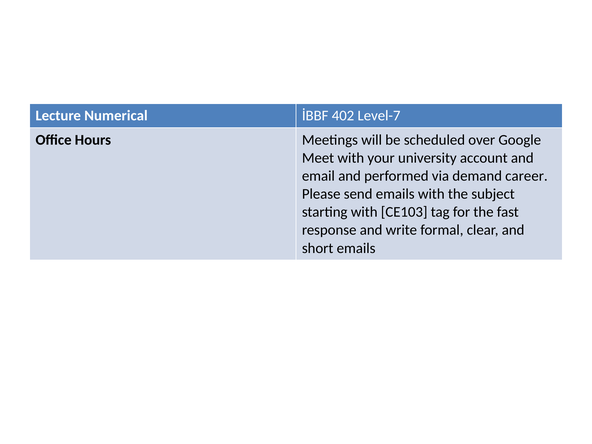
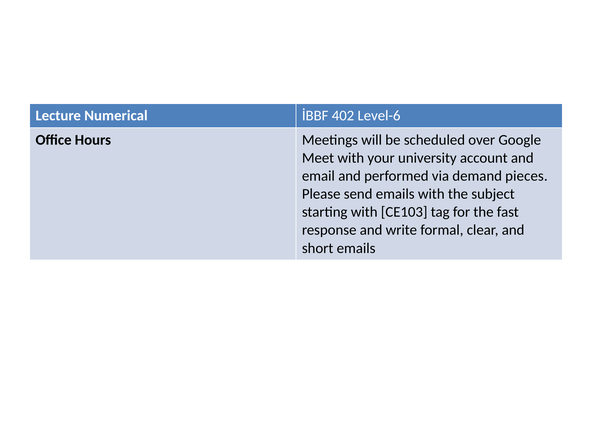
Level-7: Level-7 -> Level-6
career: career -> pieces
